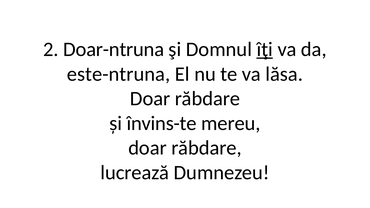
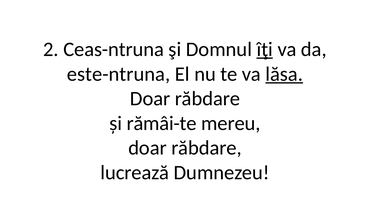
Doar-ntruna: Doar-ntruna -> Ceas-ntruna
lăsa underline: none -> present
învins-te: învins-te -> rămâi-te
